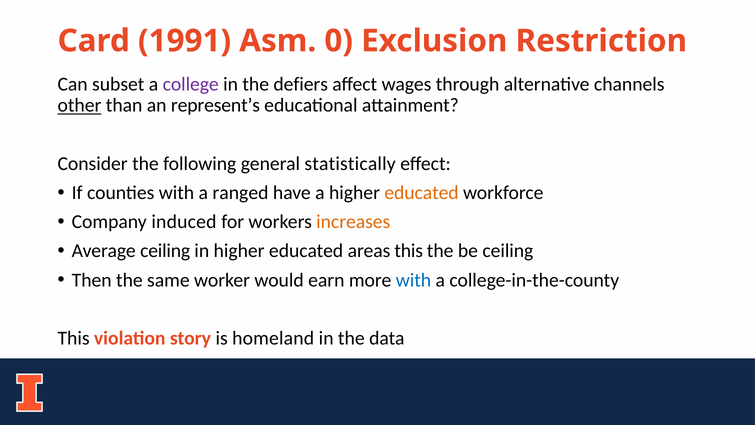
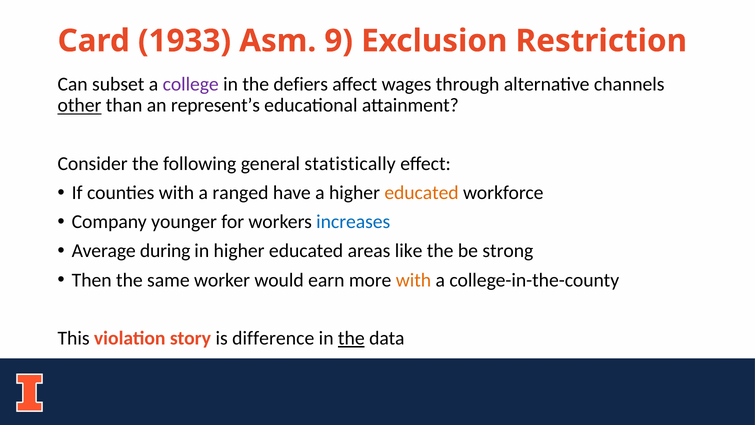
1991: 1991 -> 1933
0: 0 -> 9
induced: induced -> younger
increases colour: orange -> blue
Average ceiling: ceiling -> during
areas this: this -> like
be ceiling: ceiling -> strong
with at (413, 280) colour: blue -> orange
homeland: homeland -> difference
the at (351, 338) underline: none -> present
